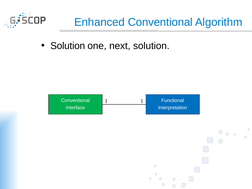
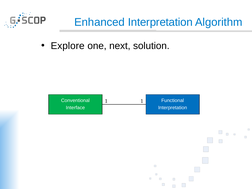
Enhanced Conventional: Conventional -> Interpretation
Solution at (68, 46): Solution -> Explore
